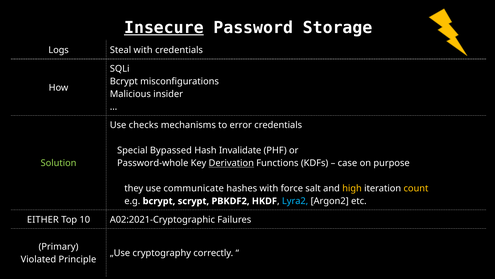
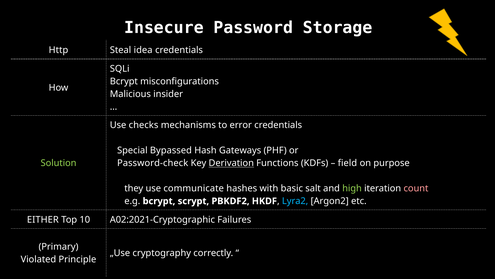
Insecure underline: present -> none
Logs: Logs -> Http
Steal with: with -> idea
Invalidate: Invalidate -> Gateways
Password-whole: Password-whole -> Password-check
case: case -> field
force: force -> basic
high colour: yellow -> light green
count colour: yellow -> pink
